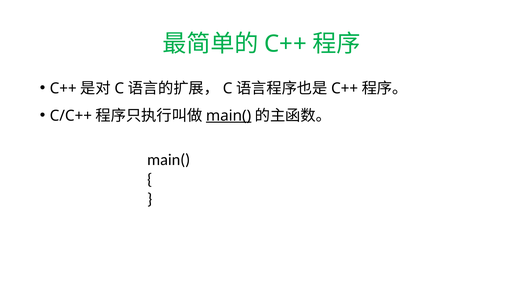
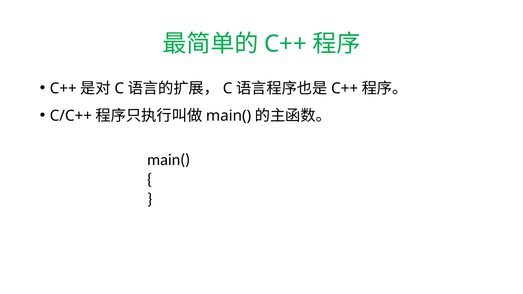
main( at (229, 116) underline: present -> none
